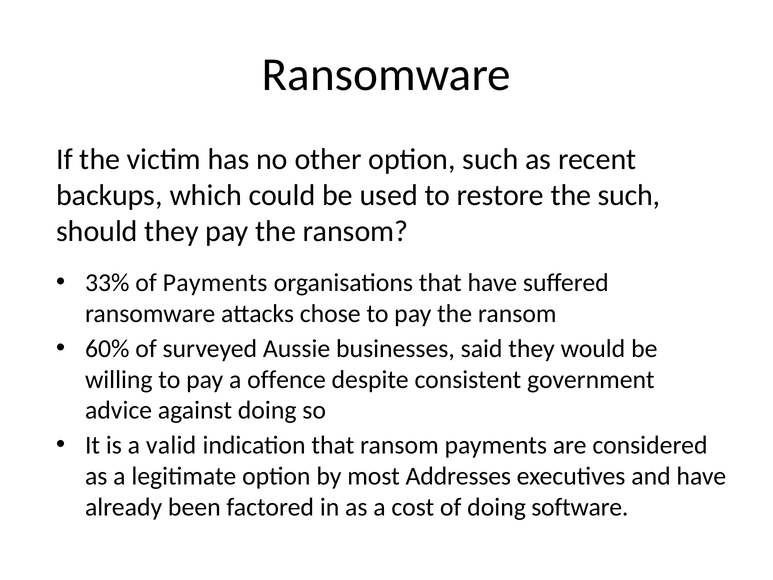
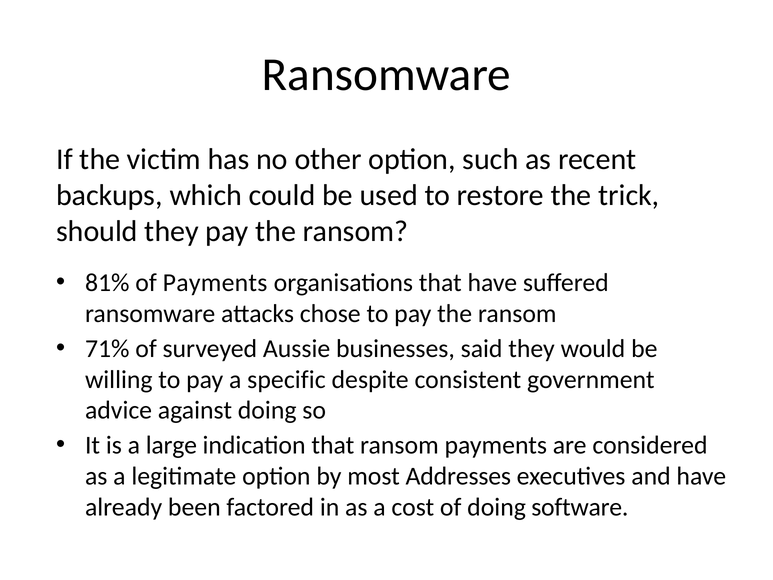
the such: such -> trick
33%: 33% -> 81%
60%: 60% -> 71%
offence: offence -> specific
valid: valid -> large
